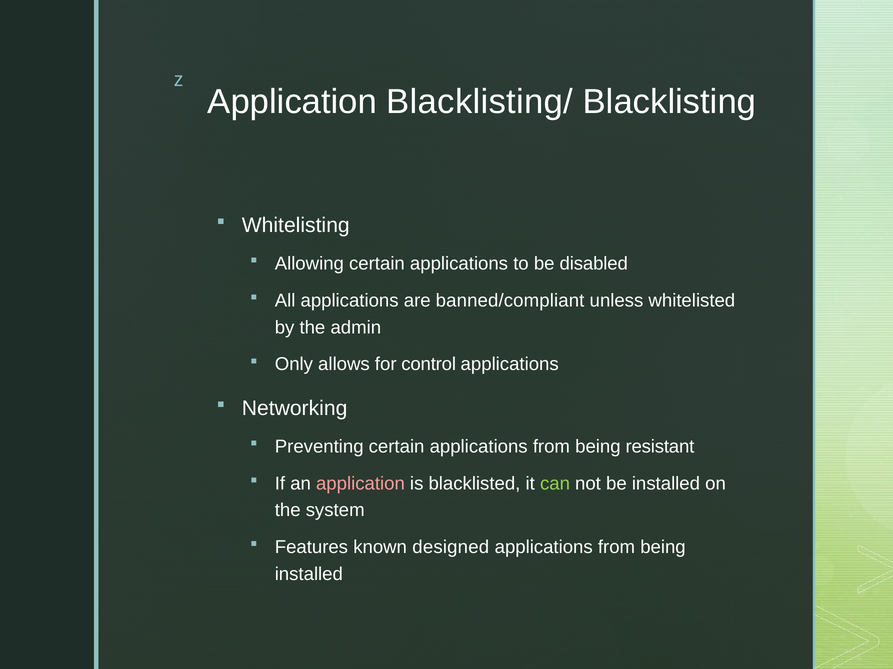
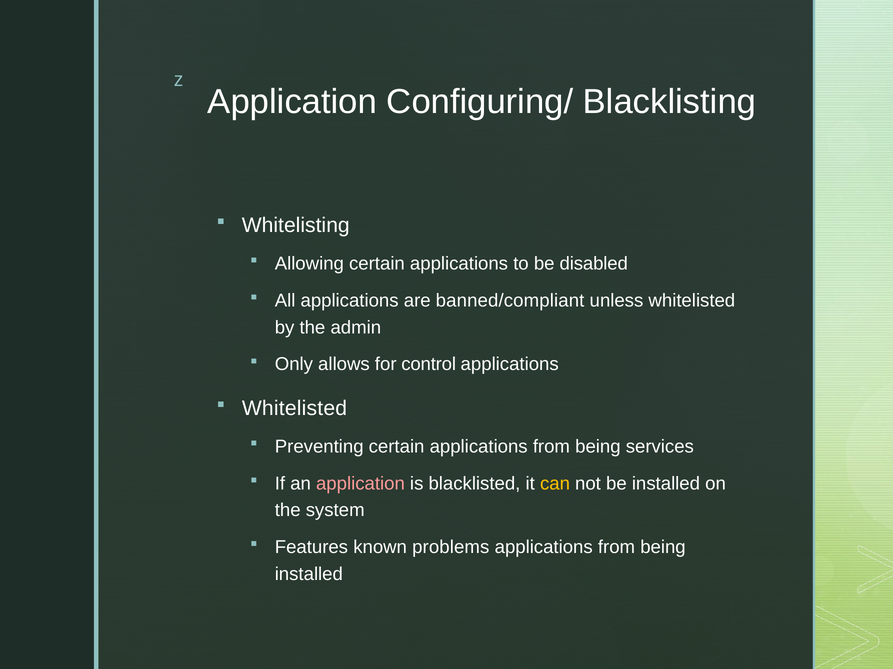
Blacklisting/: Blacklisting/ -> Configuring/
Networking at (295, 409): Networking -> Whitelisted
resistant: resistant -> services
can colour: light green -> yellow
designed: designed -> problems
